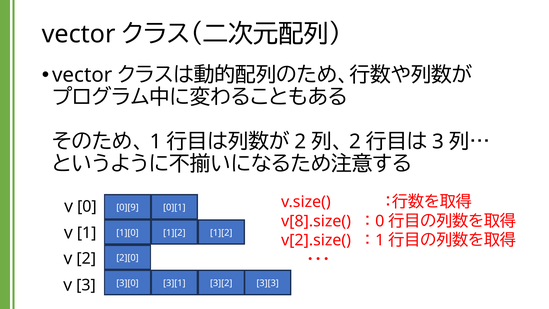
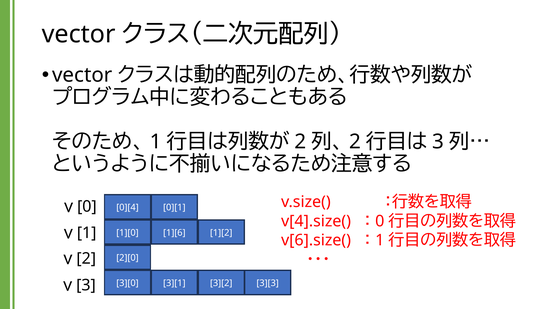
0][9: 0][9 -> 0][4
v[8].size(: v[8].size( -> v[4].size(
1][0 1][2: 1][2 -> 1][6
v[2].size(: v[2].size( -> v[6].size(
